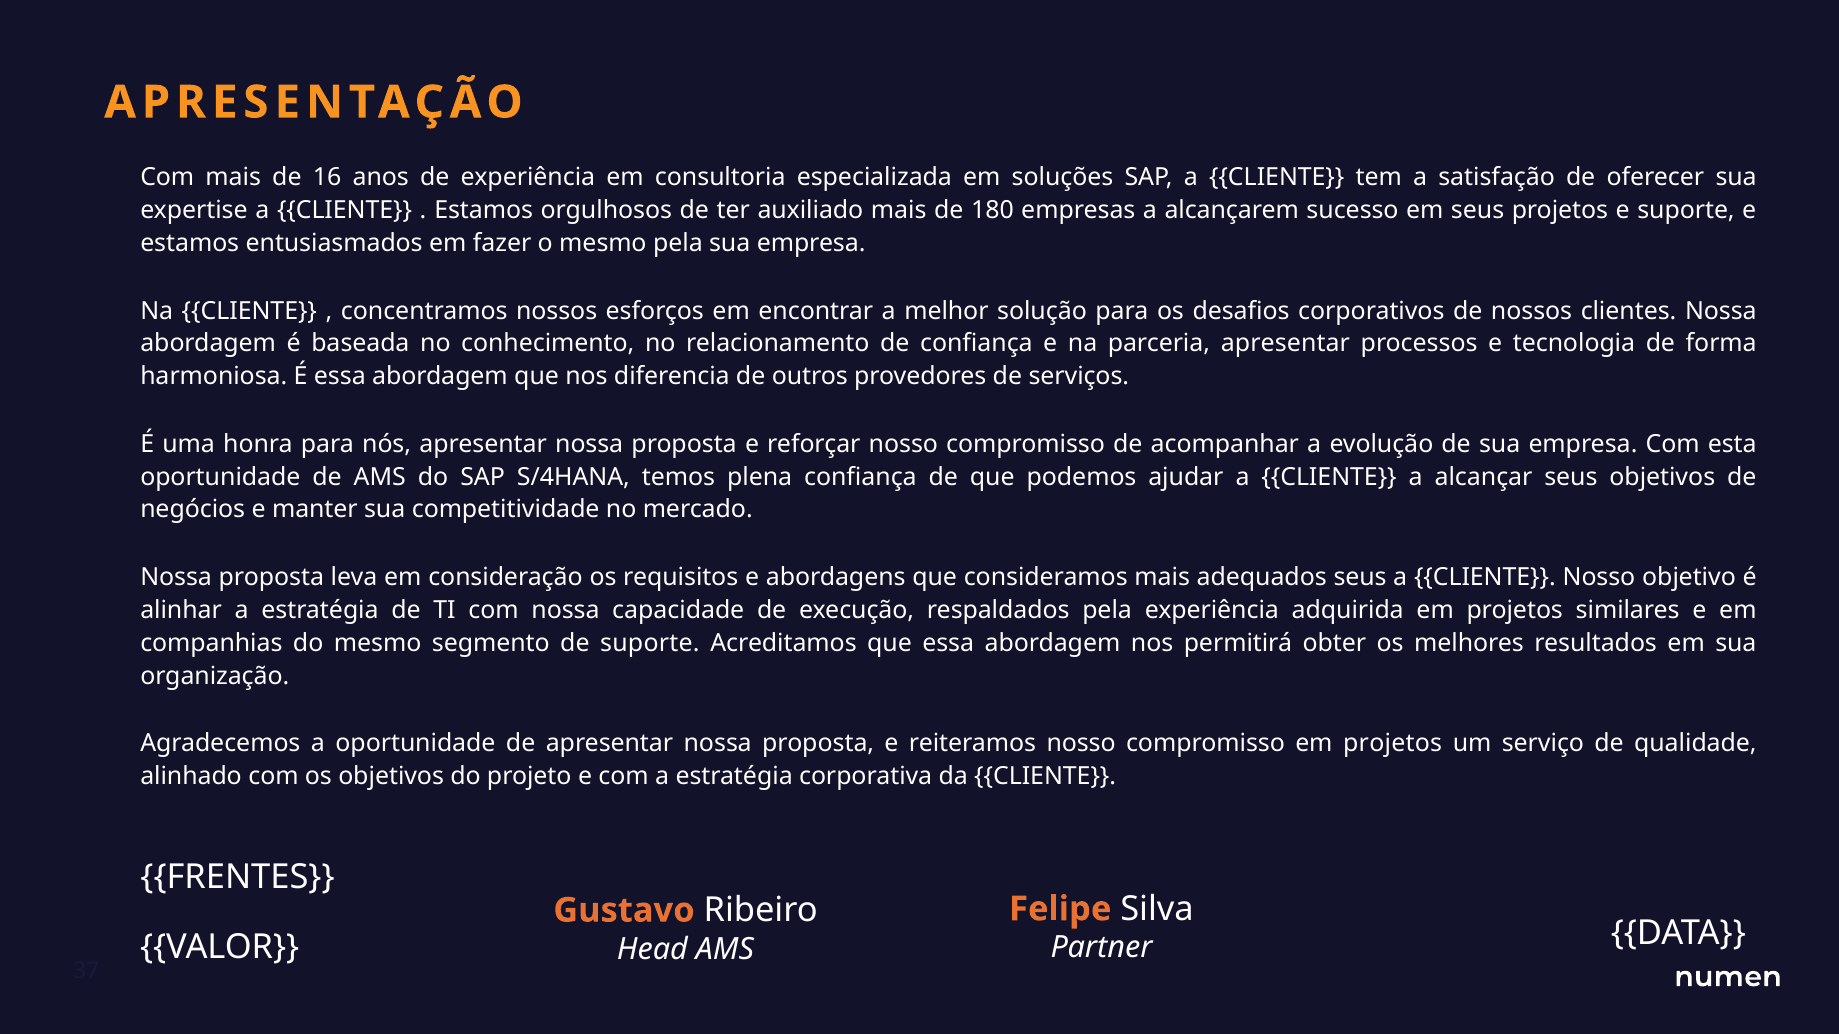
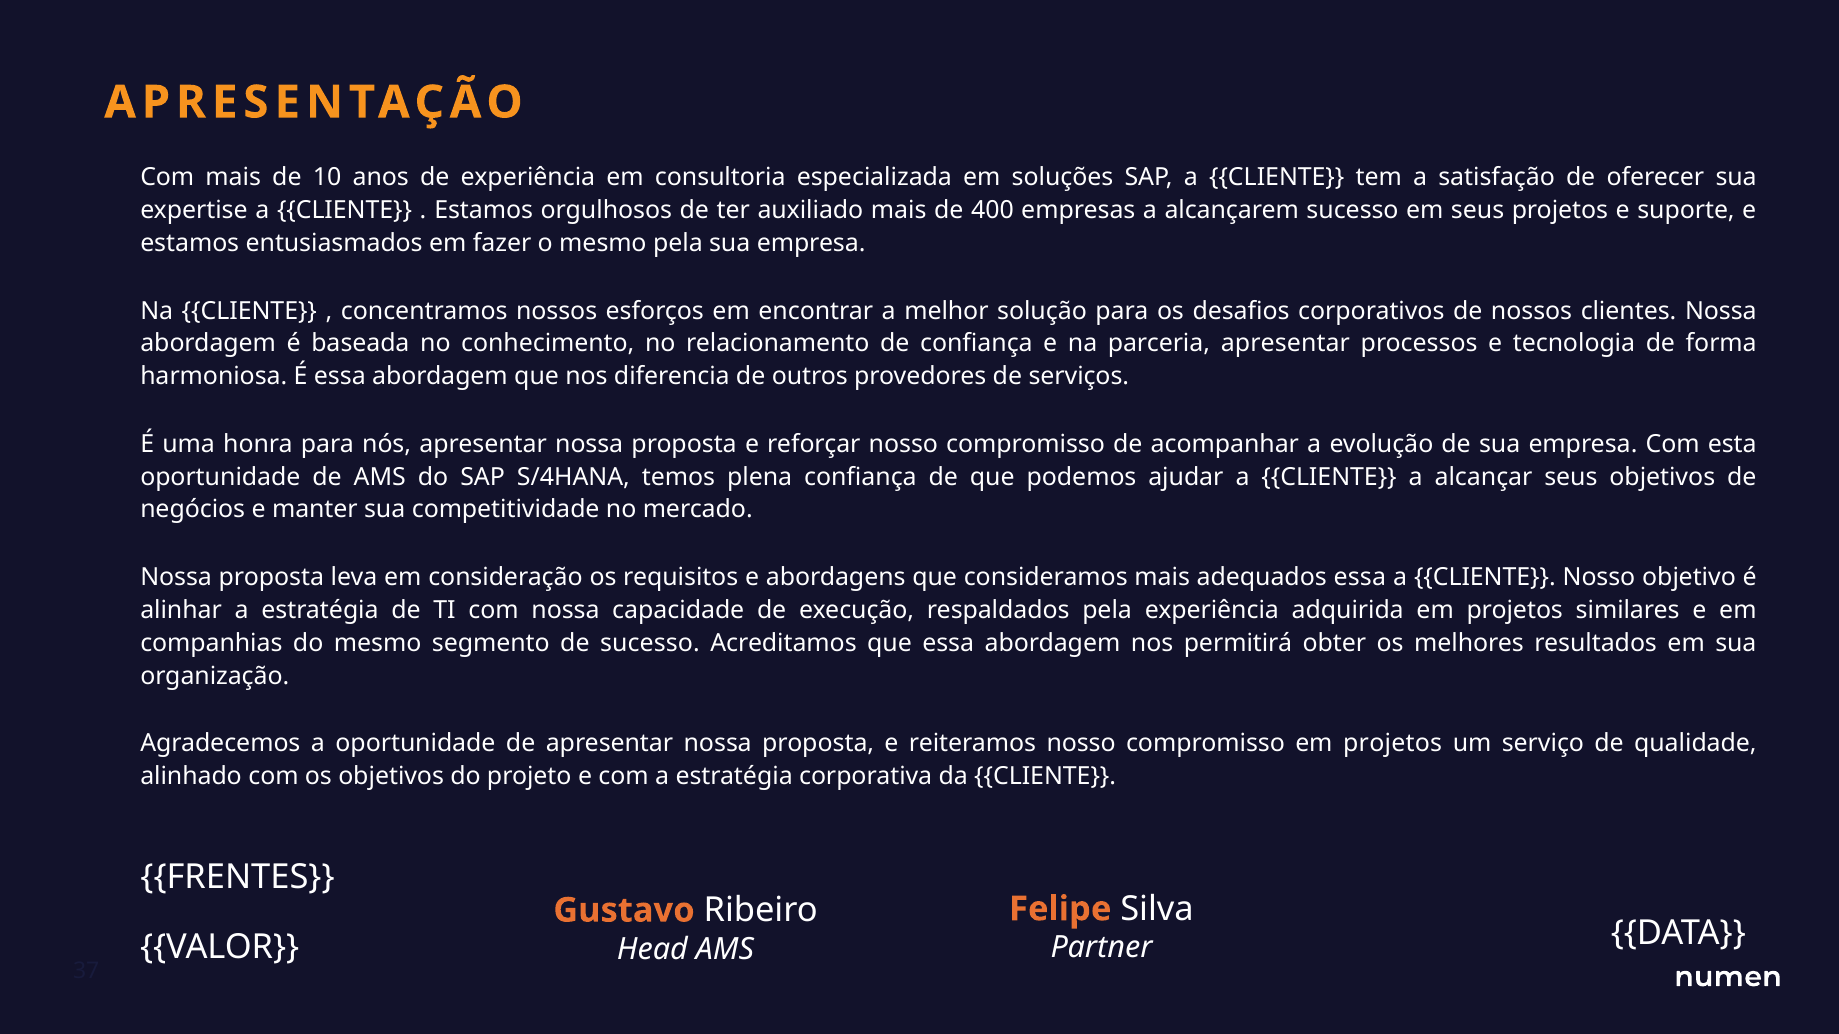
16: 16 -> 10
180: 180 -> 400
adequados seus: seus -> essa
de suporte: suporte -> sucesso
